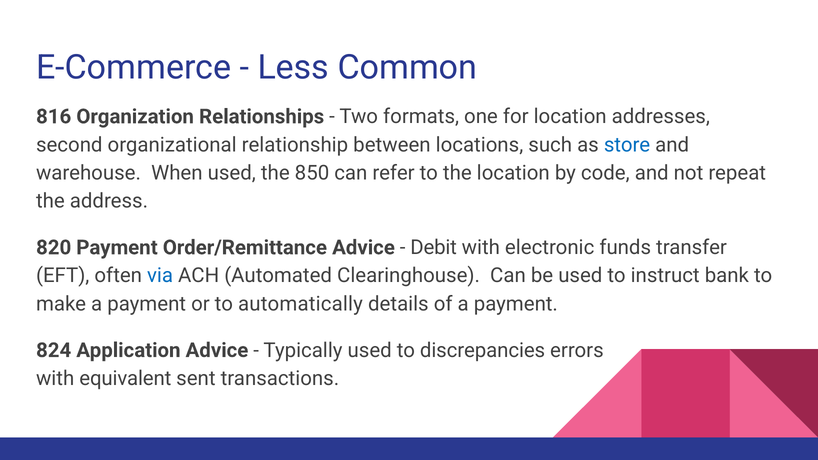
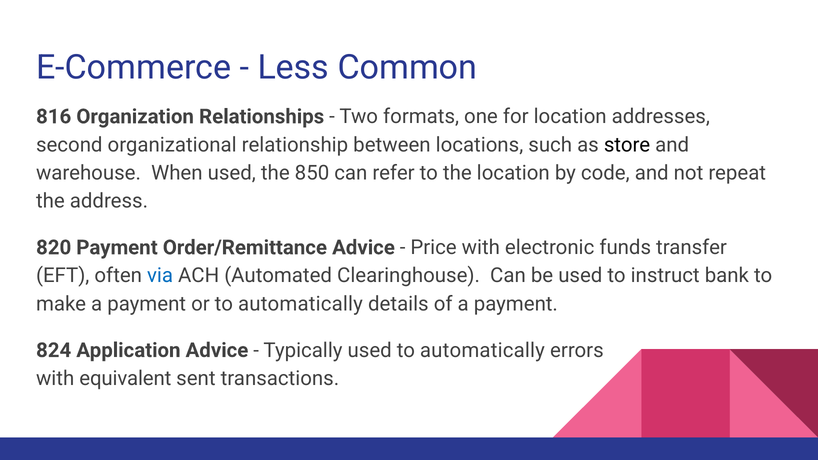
store colour: blue -> black
Debit: Debit -> Price
used to discrepancies: discrepancies -> automatically
